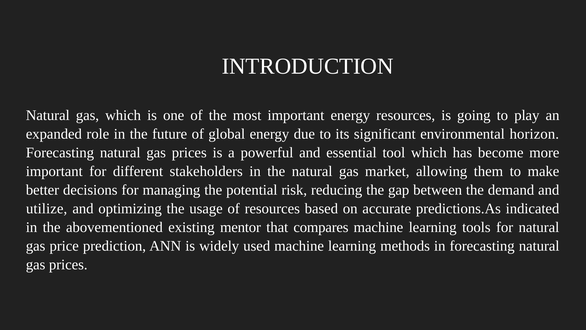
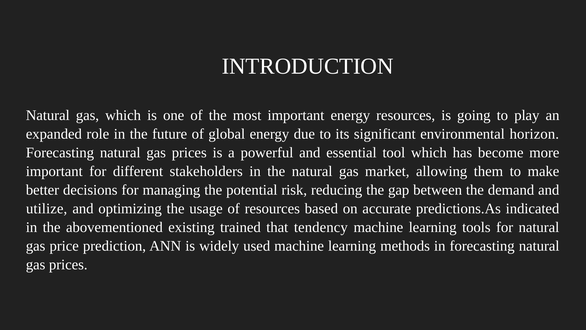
mentor: mentor -> trained
compares: compares -> tendency
